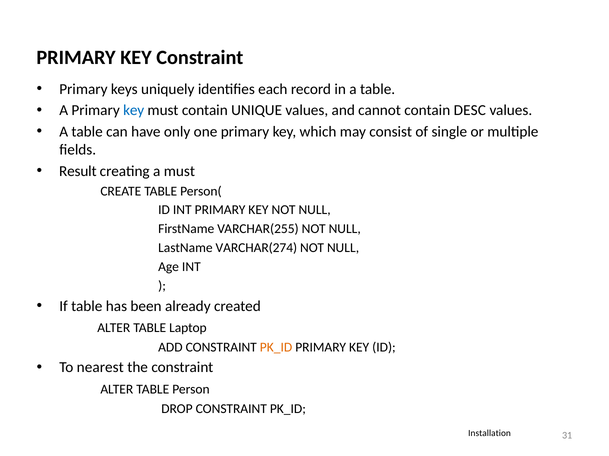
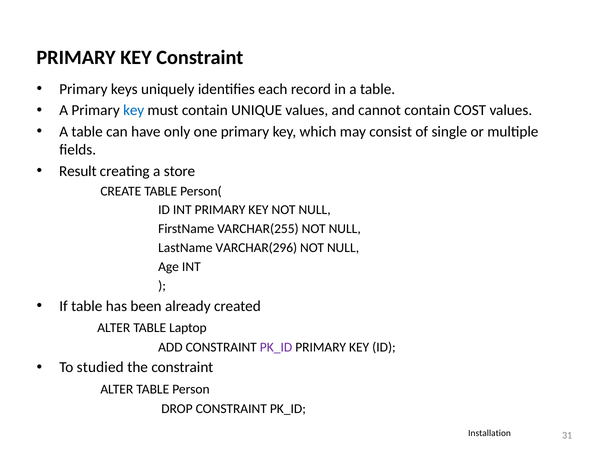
DESC: DESC -> COST
a must: must -> store
VARCHAR(274: VARCHAR(274 -> VARCHAR(296
PK_ID at (276, 348) colour: orange -> purple
nearest: nearest -> studied
